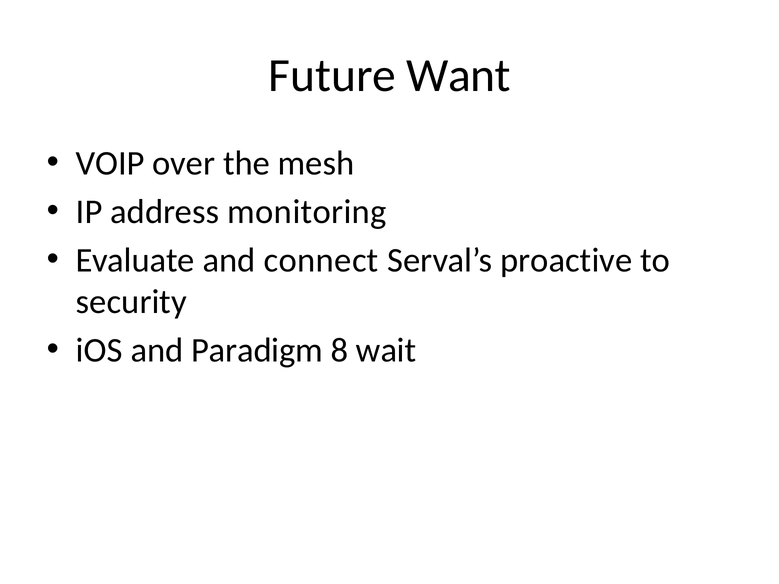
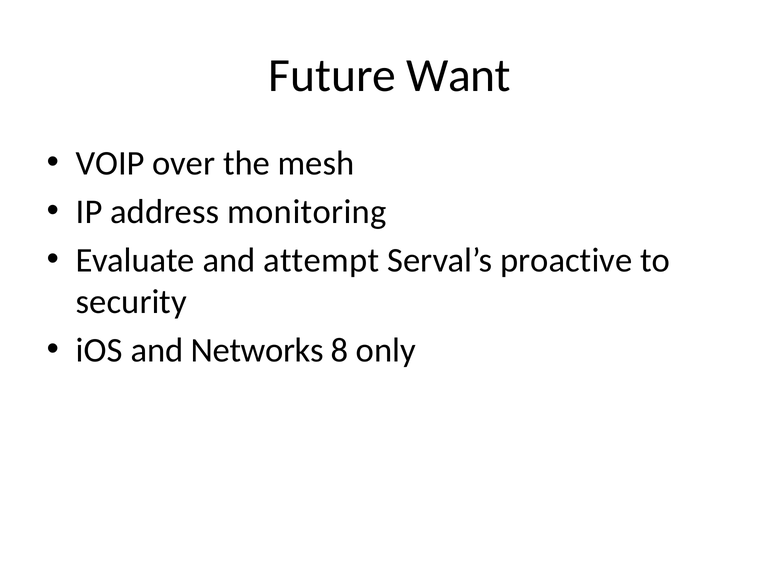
connect: connect -> attempt
Paradigm: Paradigm -> Networks
wait: wait -> only
